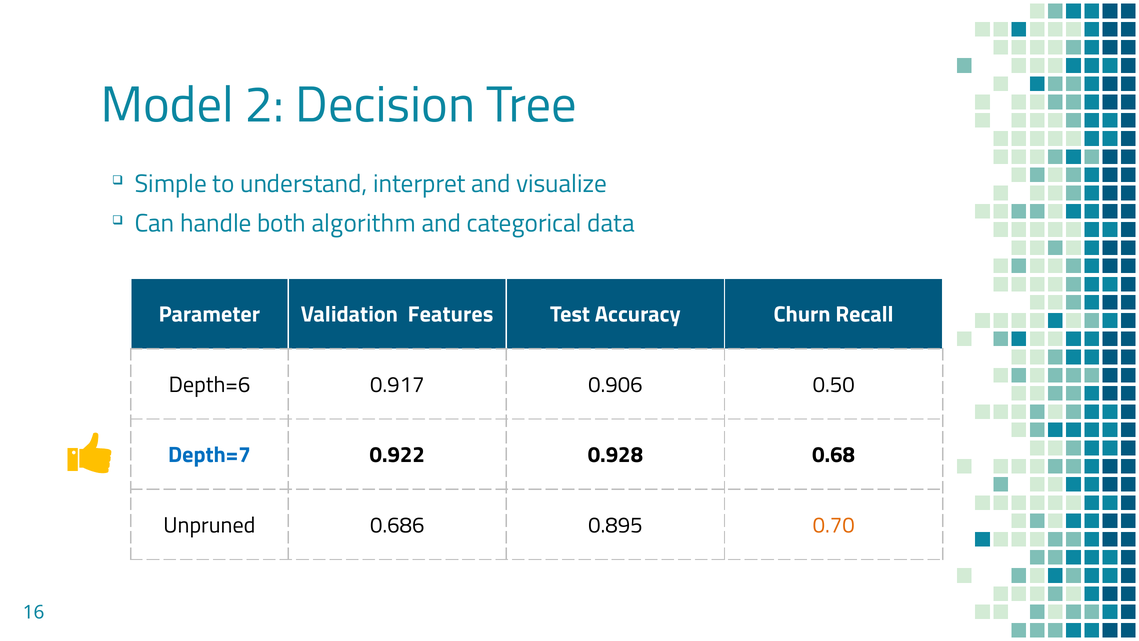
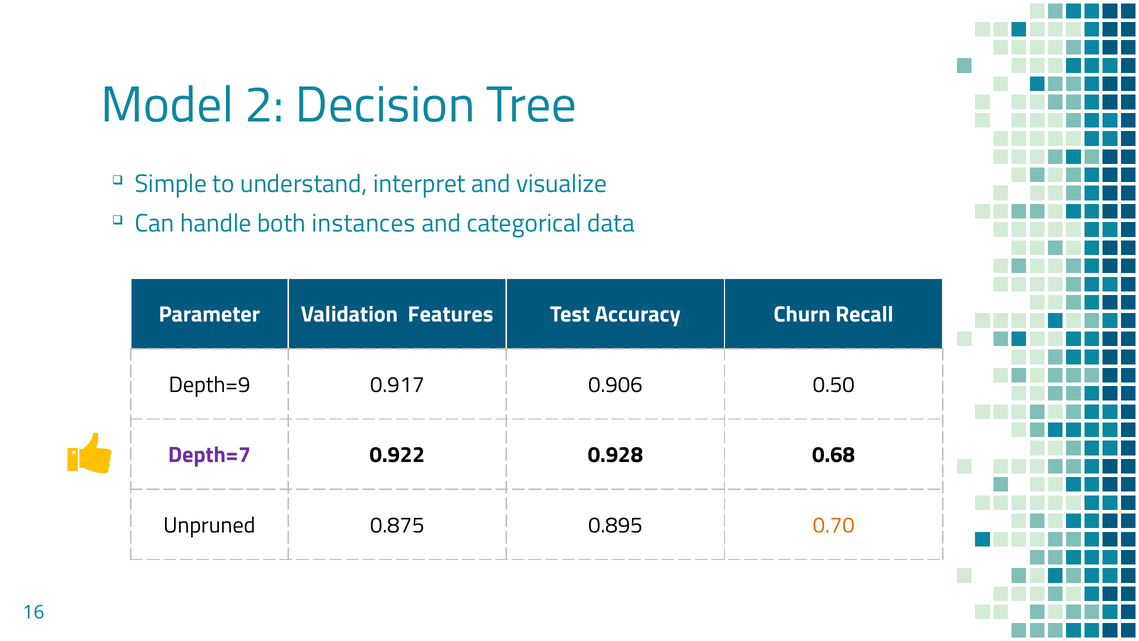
algorithm: algorithm -> instances
Depth=6: Depth=6 -> Depth=9
Depth=7 colour: blue -> purple
0.686: 0.686 -> 0.875
